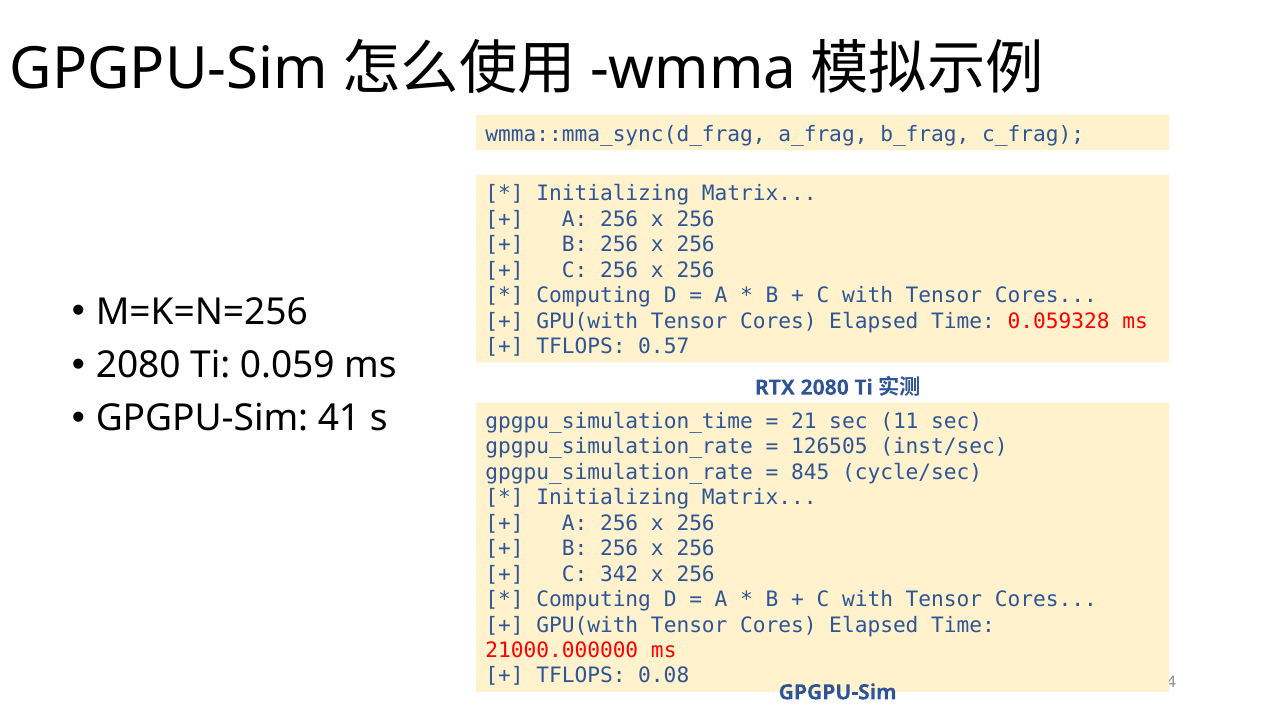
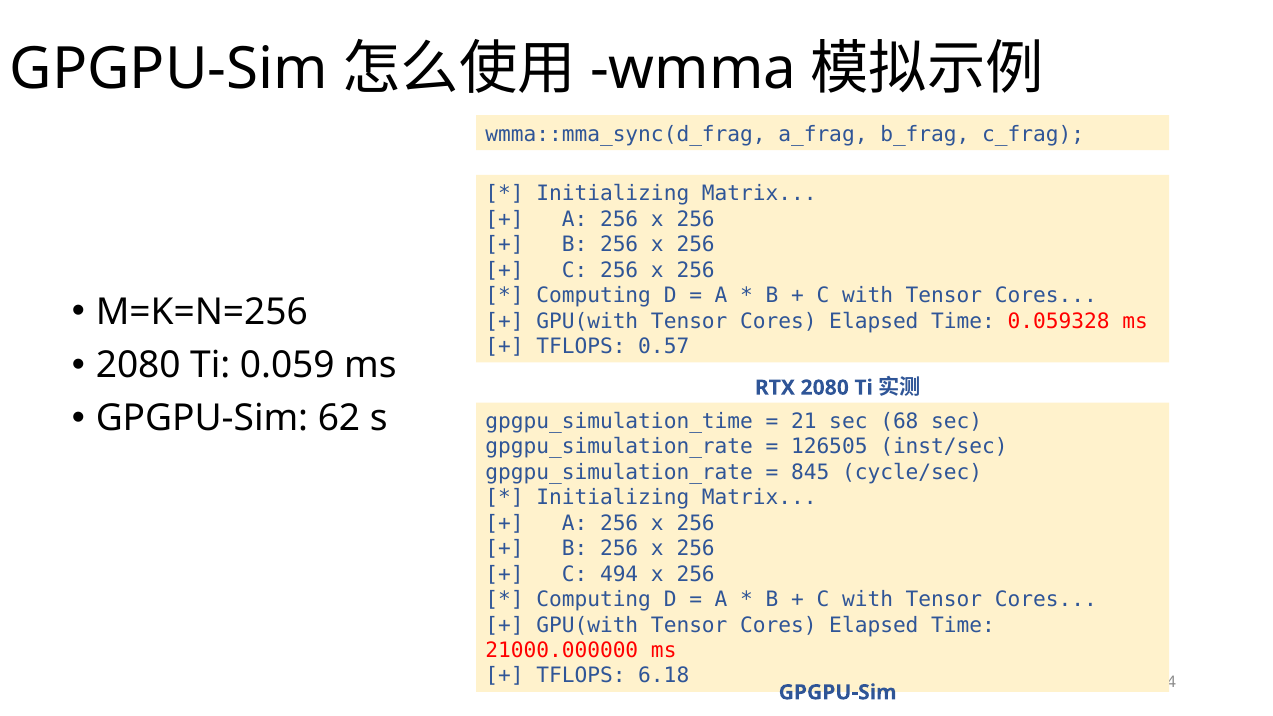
41: 41 -> 62
11: 11 -> 68
342: 342 -> 494
0.08: 0.08 -> 6.18
